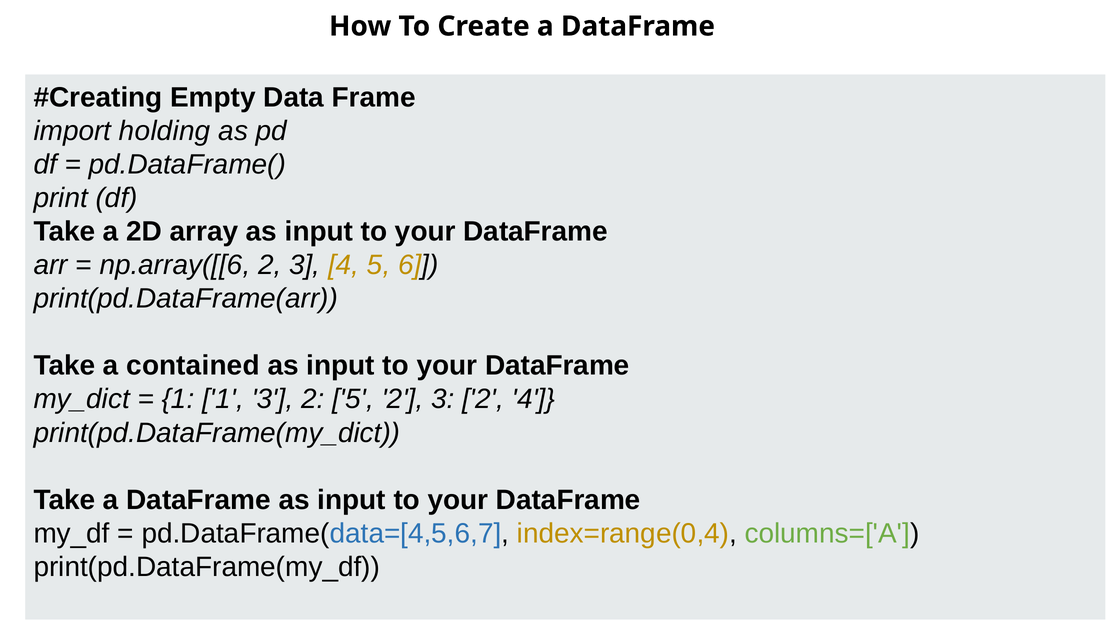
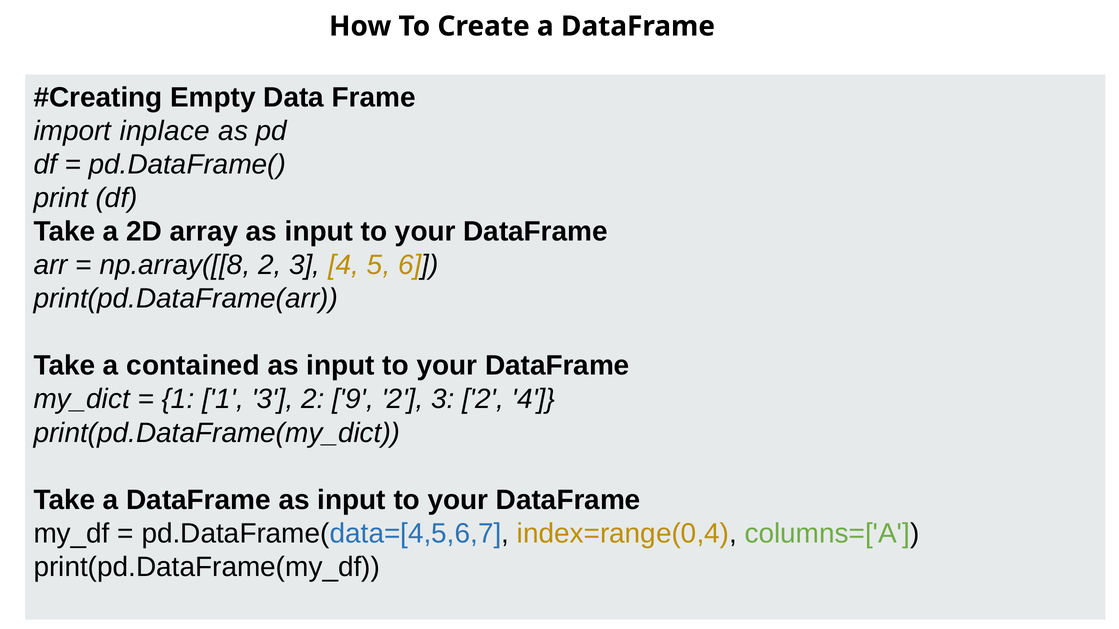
holding: holding -> inplace
np.array([[6: np.array([[6 -> np.array([[8
2 5: 5 -> 9
